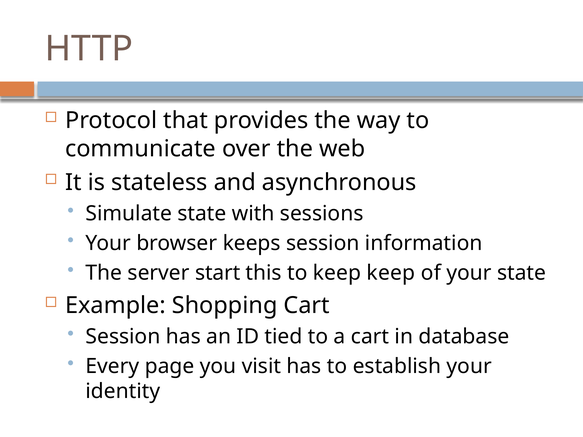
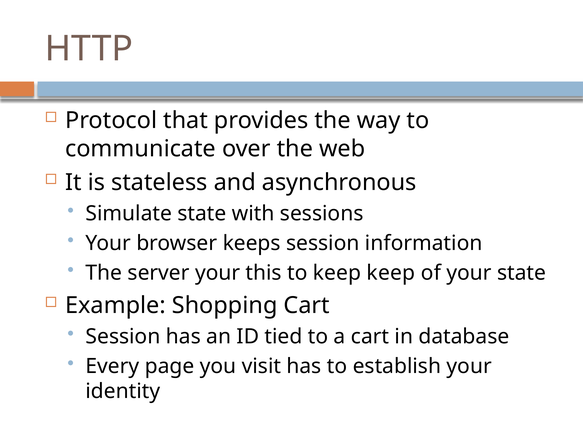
server start: start -> your
